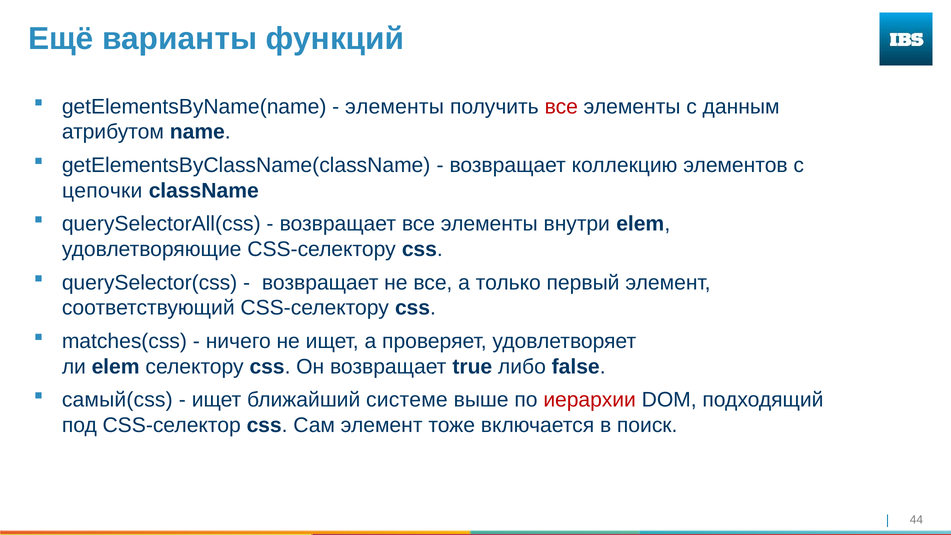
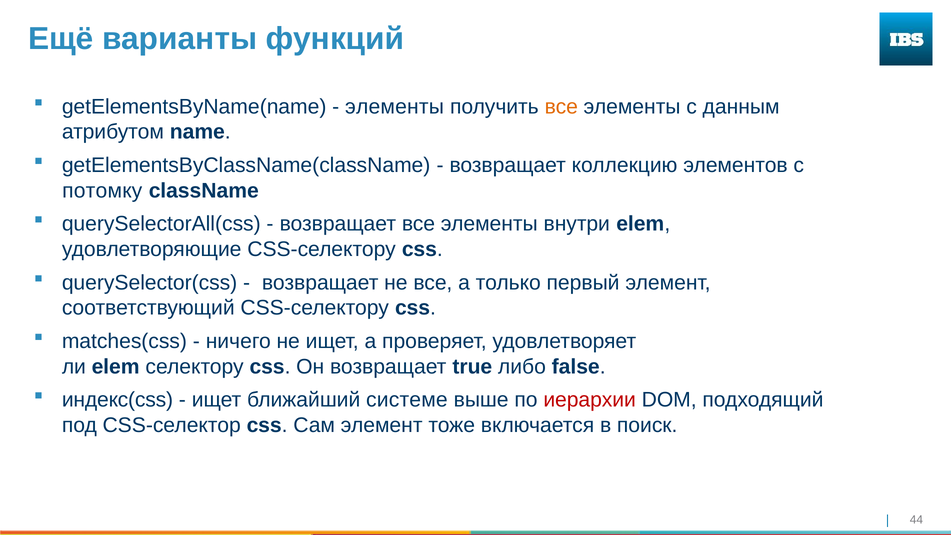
все at (561, 107) colour: red -> orange
цепочки: цепочки -> потомку
самый(css: самый(css -> индекс(css
